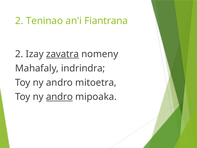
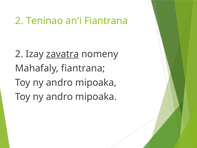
Mahafaly indrindra: indrindra -> fiantrana
mitoetra at (96, 82): mitoetra -> mipoaka
andro at (59, 97) underline: present -> none
